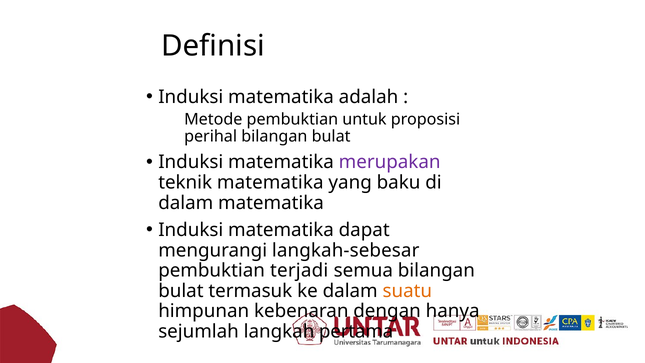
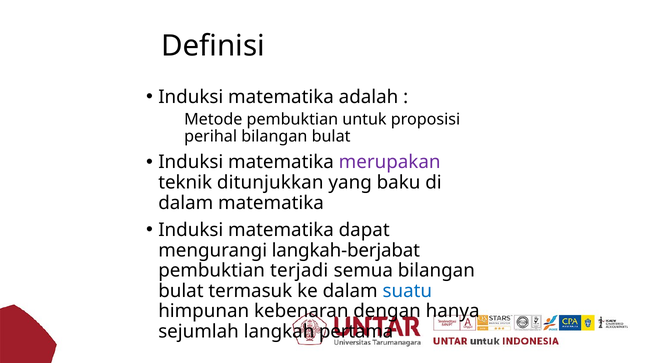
teknik matematika: matematika -> ditunjukkan
langkah-sebesar: langkah-sebesar -> langkah-berjabat
suatu colour: orange -> blue
